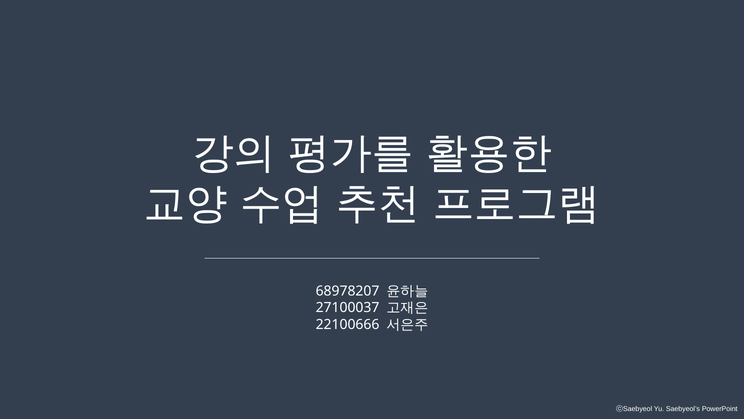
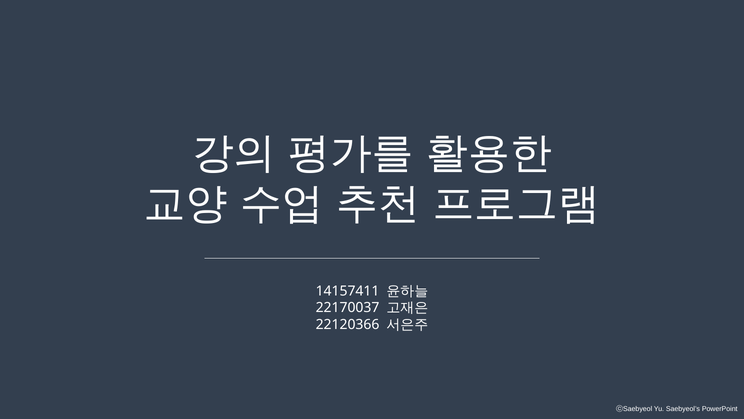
68978207: 68978207 -> 14157411
27100037: 27100037 -> 22170037
22100666: 22100666 -> 22120366
